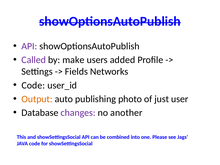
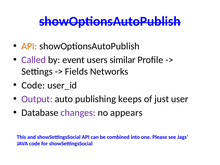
API at (29, 46) colour: purple -> orange
make: make -> event
added: added -> similar
Output colour: orange -> purple
photo: photo -> keeps
another: another -> appears
